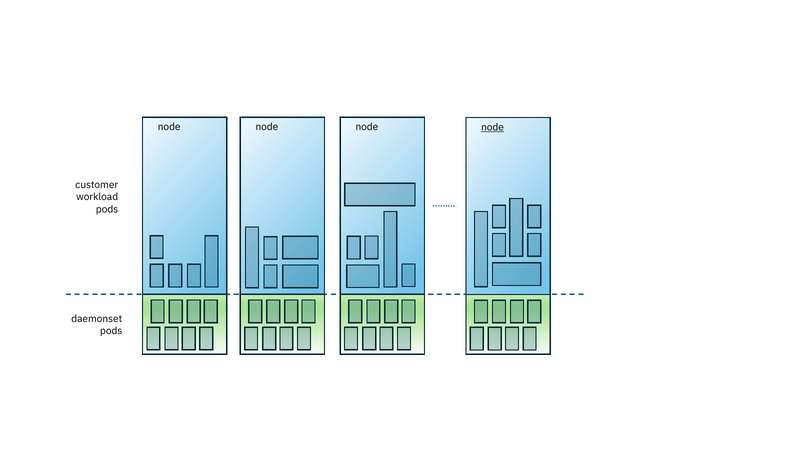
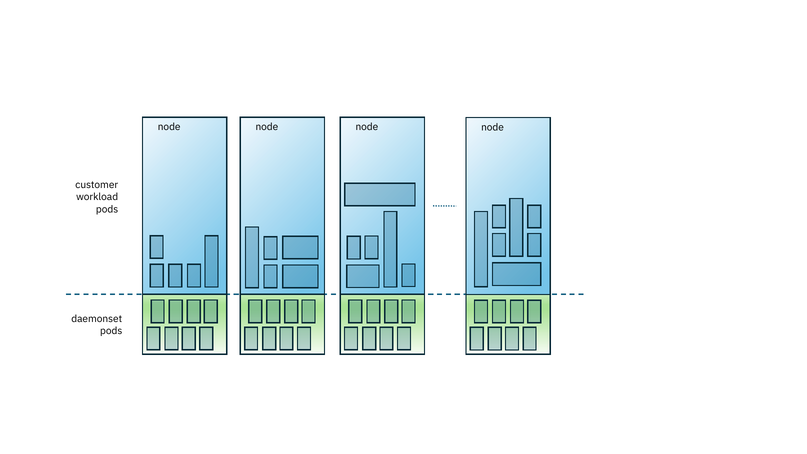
node at (493, 127) underline: present -> none
